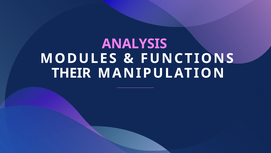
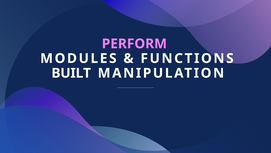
ANALYSIS: ANALYSIS -> PERFORM
THEIR: THEIR -> BUILT
